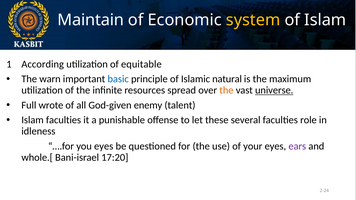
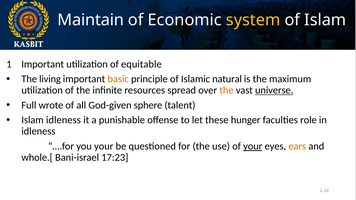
According at (43, 64): According -> Important
warn: warn -> living
basic colour: blue -> orange
enemy: enemy -> sphere
Islam faculties: faculties -> idleness
several: several -> hunger
you eyes: eyes -> your
your at (253, 146) underline: none -> present
ears colour: purple -> orange
17:20: 17:20 -> 17:23
